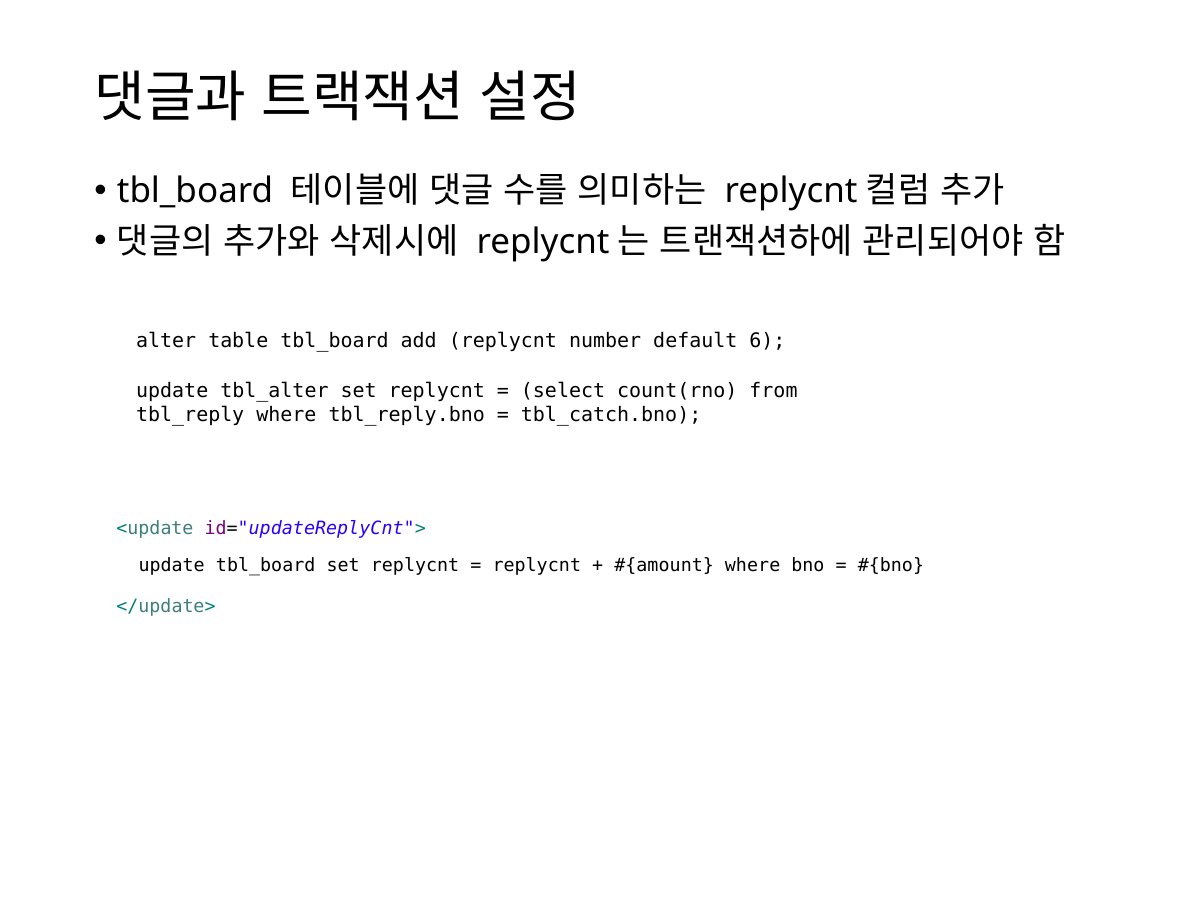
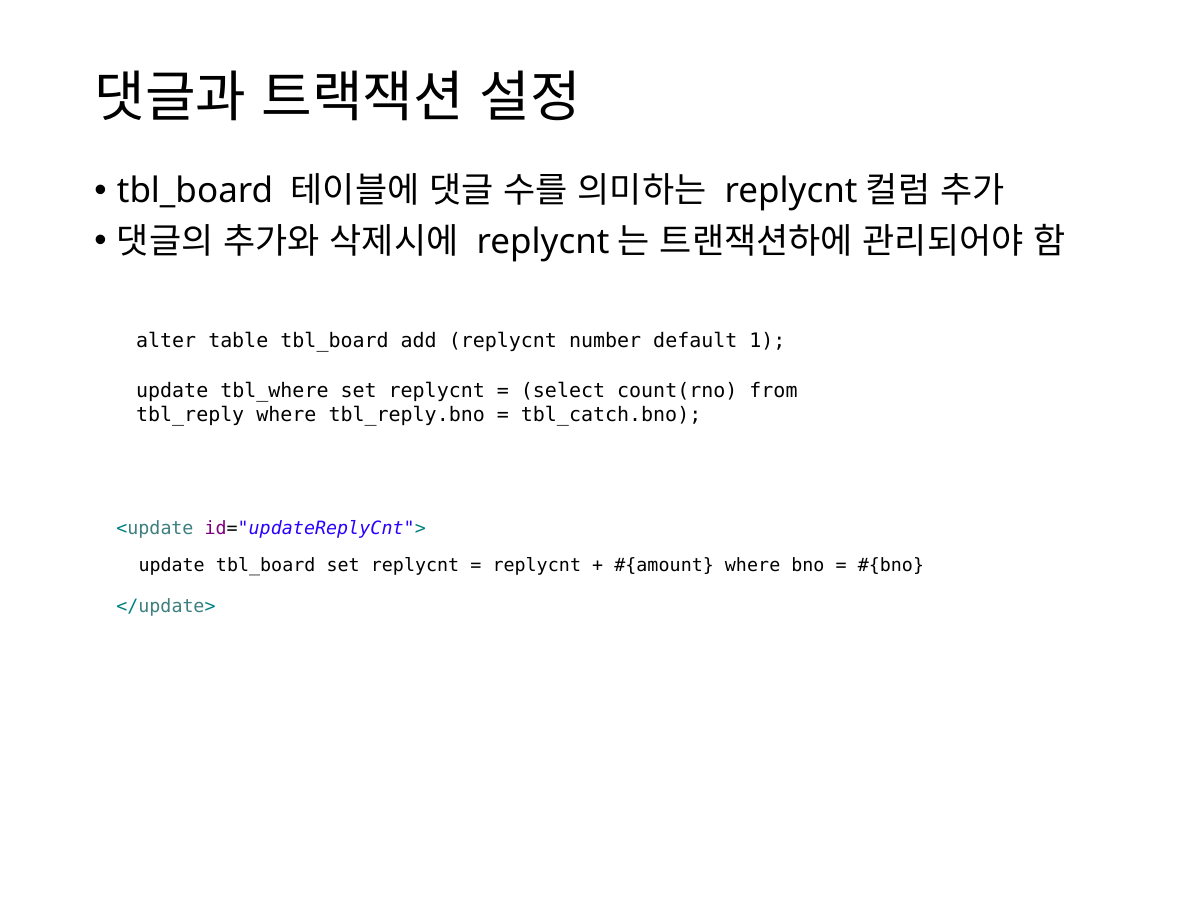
6: 6 -> 1
tbl_alter: tbl_alter -> tbl_where
